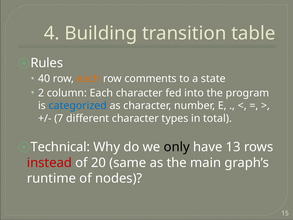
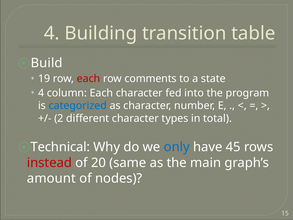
Rules: Rules -> Build
40: 40 -> 19
each at (89, 79) colour: orange -> red
2 at (41, 93): 2 -> 4
7: 7 -> 2
only colour: black -> blue
13: 13 -> 45
runtime: runtime -> amount
